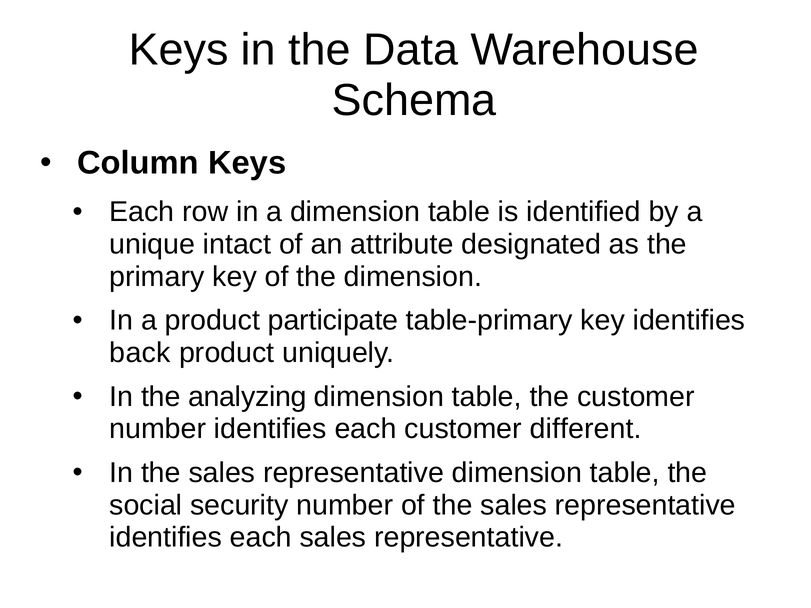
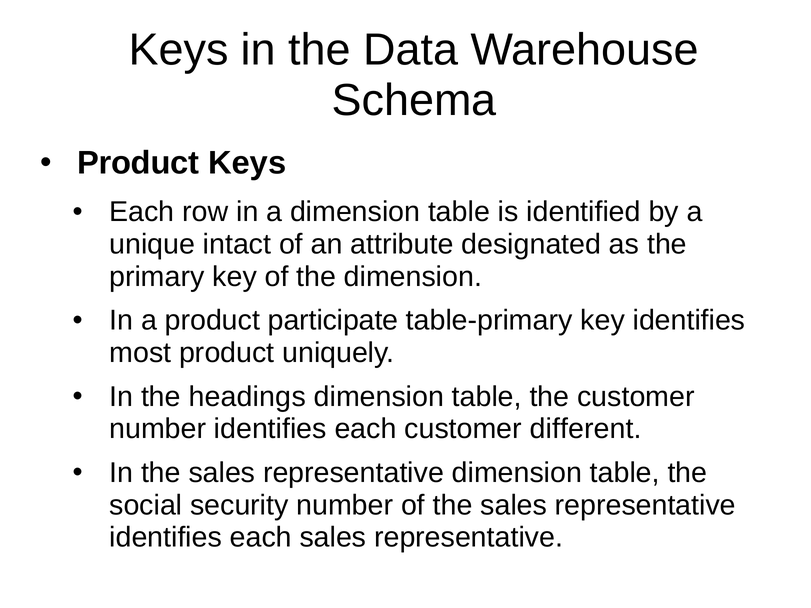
Column at (138, 163): Column -> Product
back: back -> most
analyzing: analyzing -> headings
